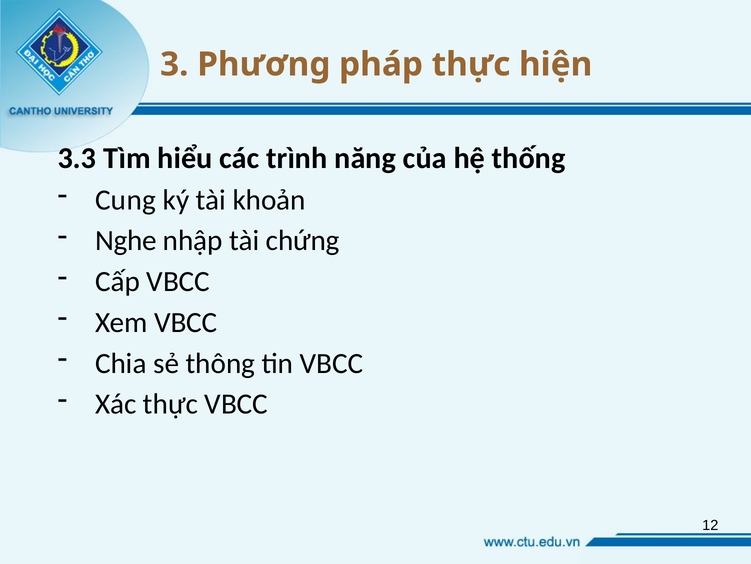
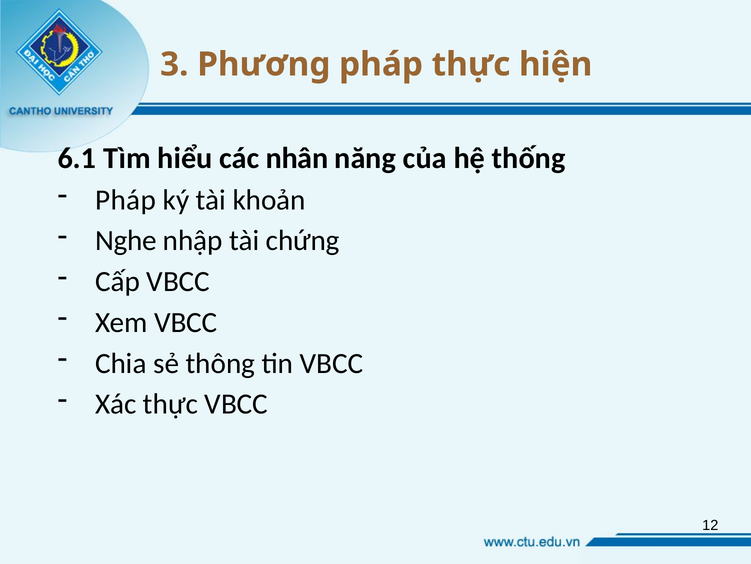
3.3: 3.3 -> 6.1
trình: trình -> nhân
Cung at (126, 200): Cung -> Pháp
